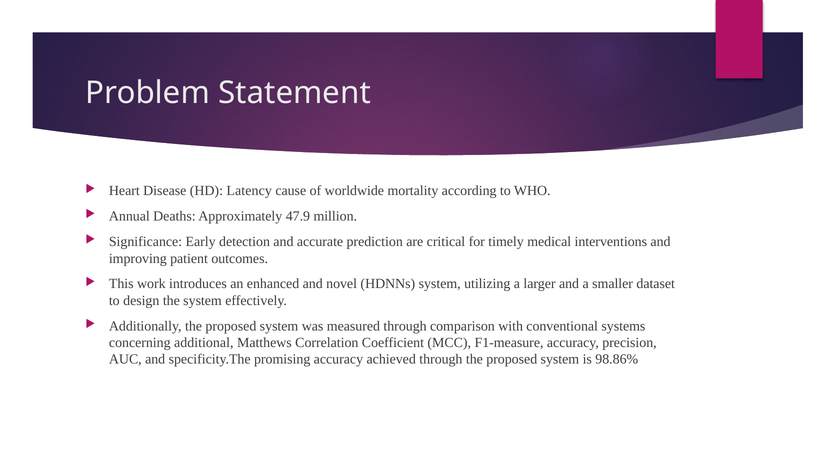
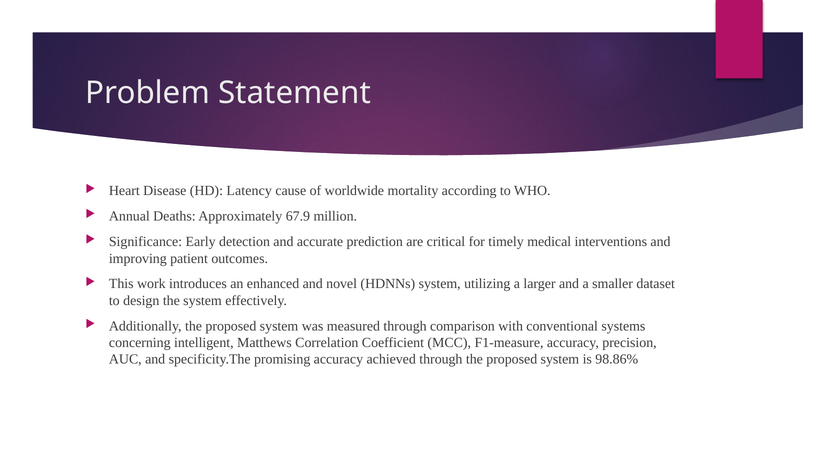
47.9: 47.9 -> 67.9
additional: additional -> intelligent
